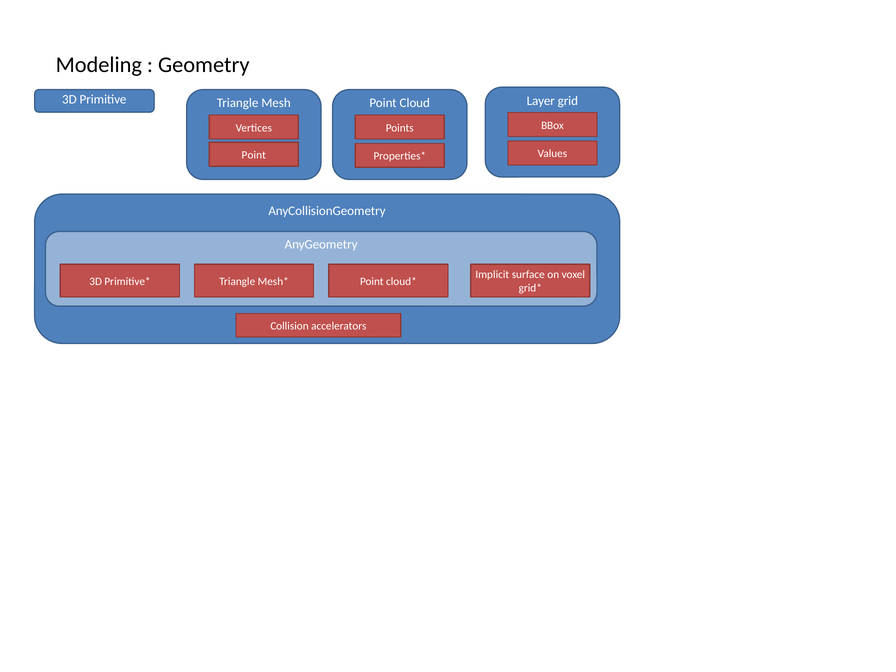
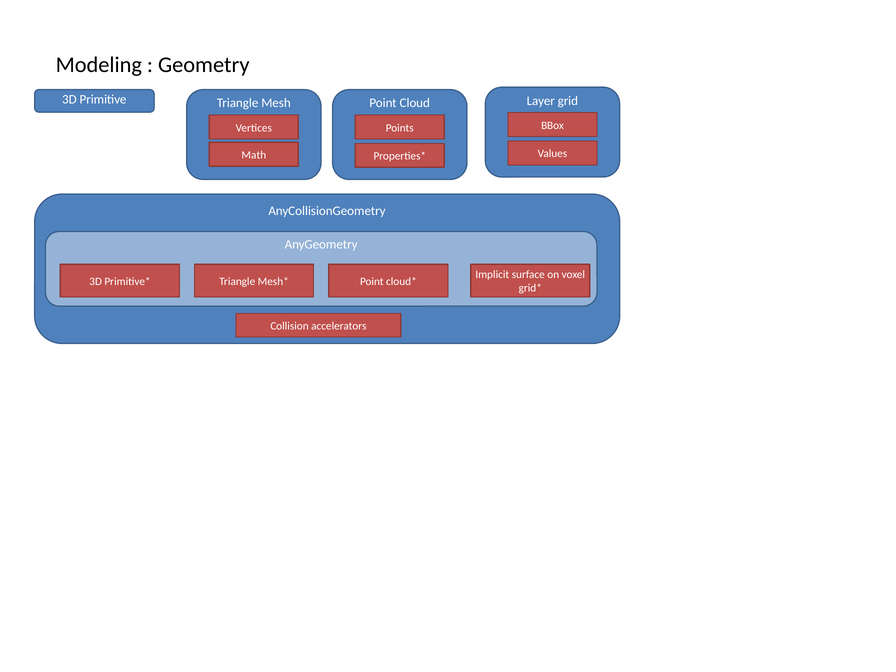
Point at (254, 155): Point -> Math
